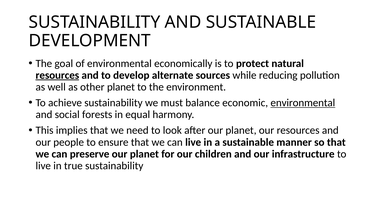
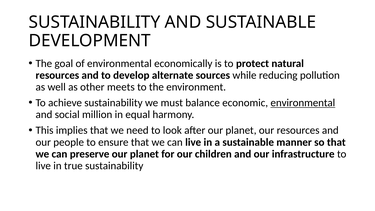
resources at (57, 75) underline: present -> none
other planet: planet -> meets
forests: forests -> million
